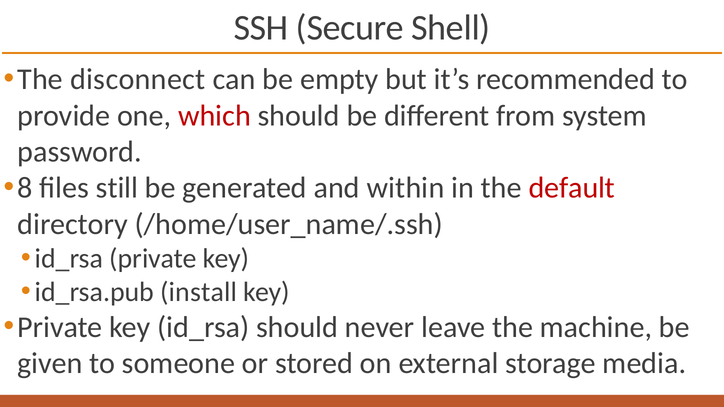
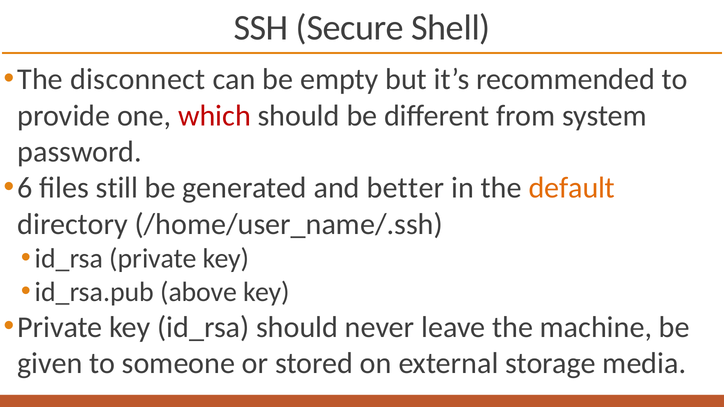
8: 8 -> 6
within: within -> better
default colour: red -> orange
install: install -> above
